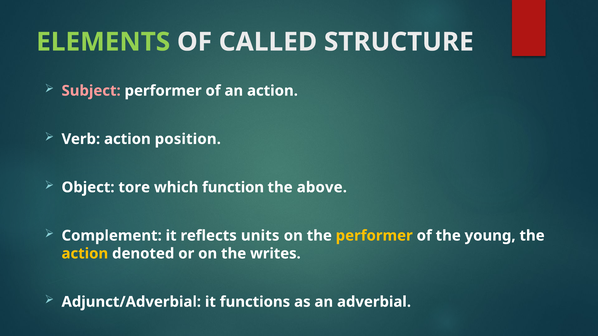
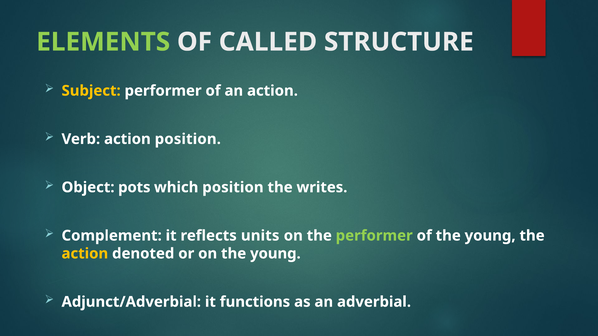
Subject colour: pink -> yellow
tore: tore -> pots
which function: function -> position
above: above -> writes
performer at (374, 236) colour: yellow -> light green
on the writes: writes -> young
